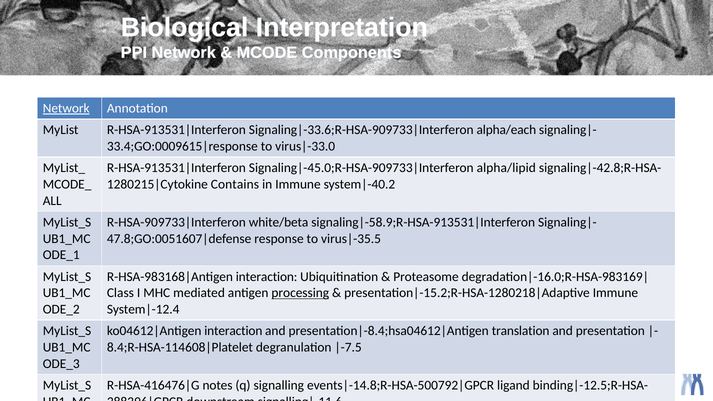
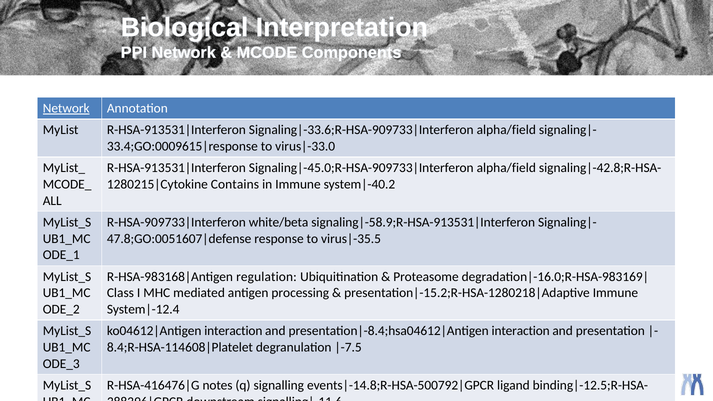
alpha/each at (506, 130): alpha/each -> alpha/field
alpha/lipid at (506, 168): alpha/lipid -> alpha/field
interaction at (267, 277): interaction -> regulation
processing underline: present -> none
translation at (521, 331): translation -> interaction
